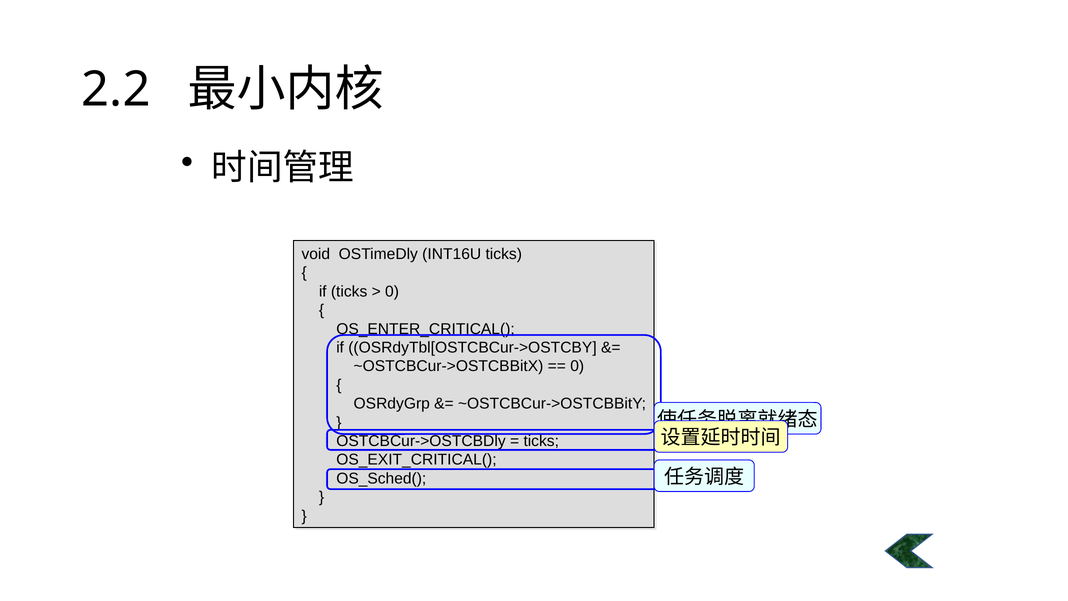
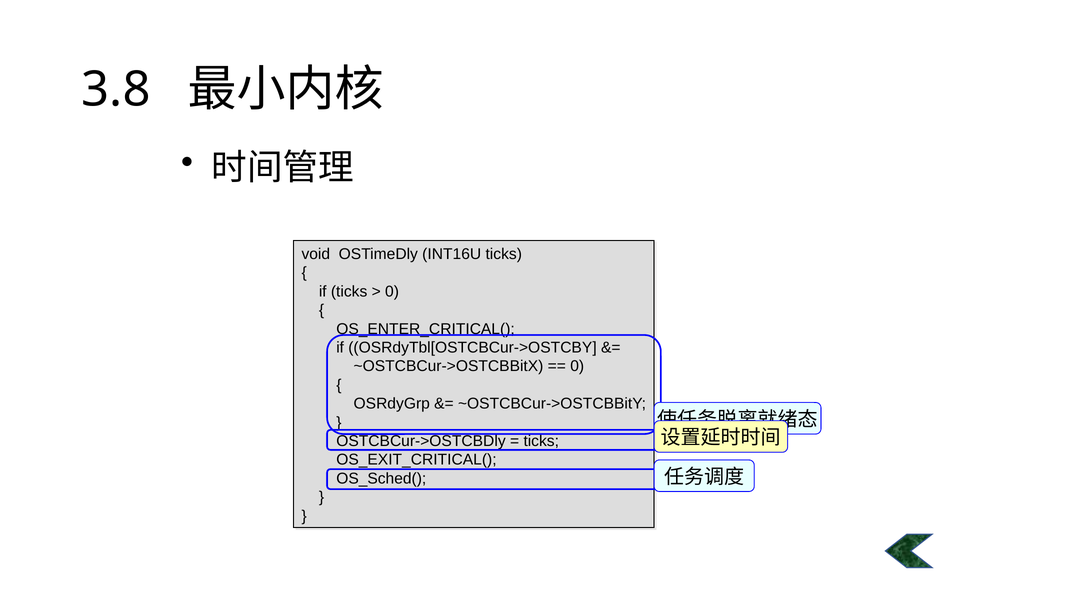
2.2: 2.2 -> 3.8
